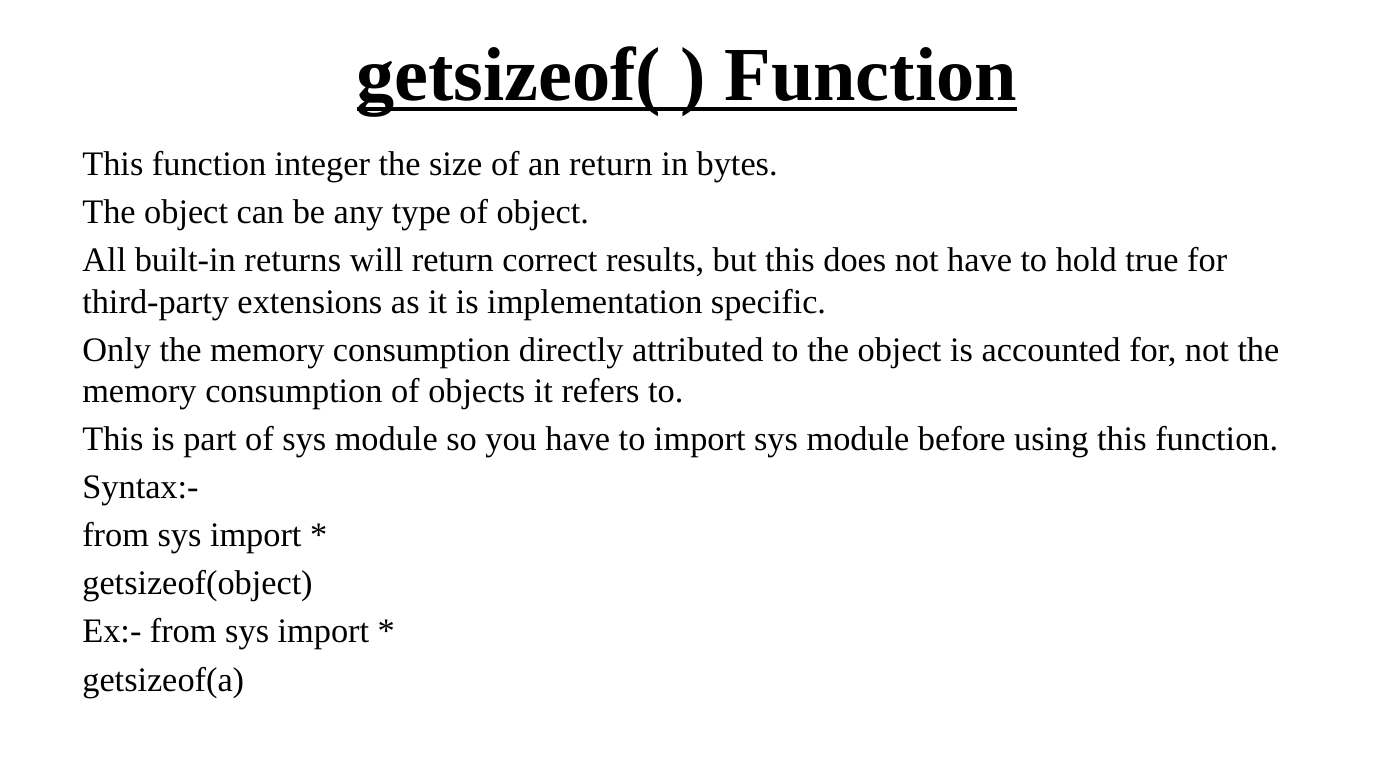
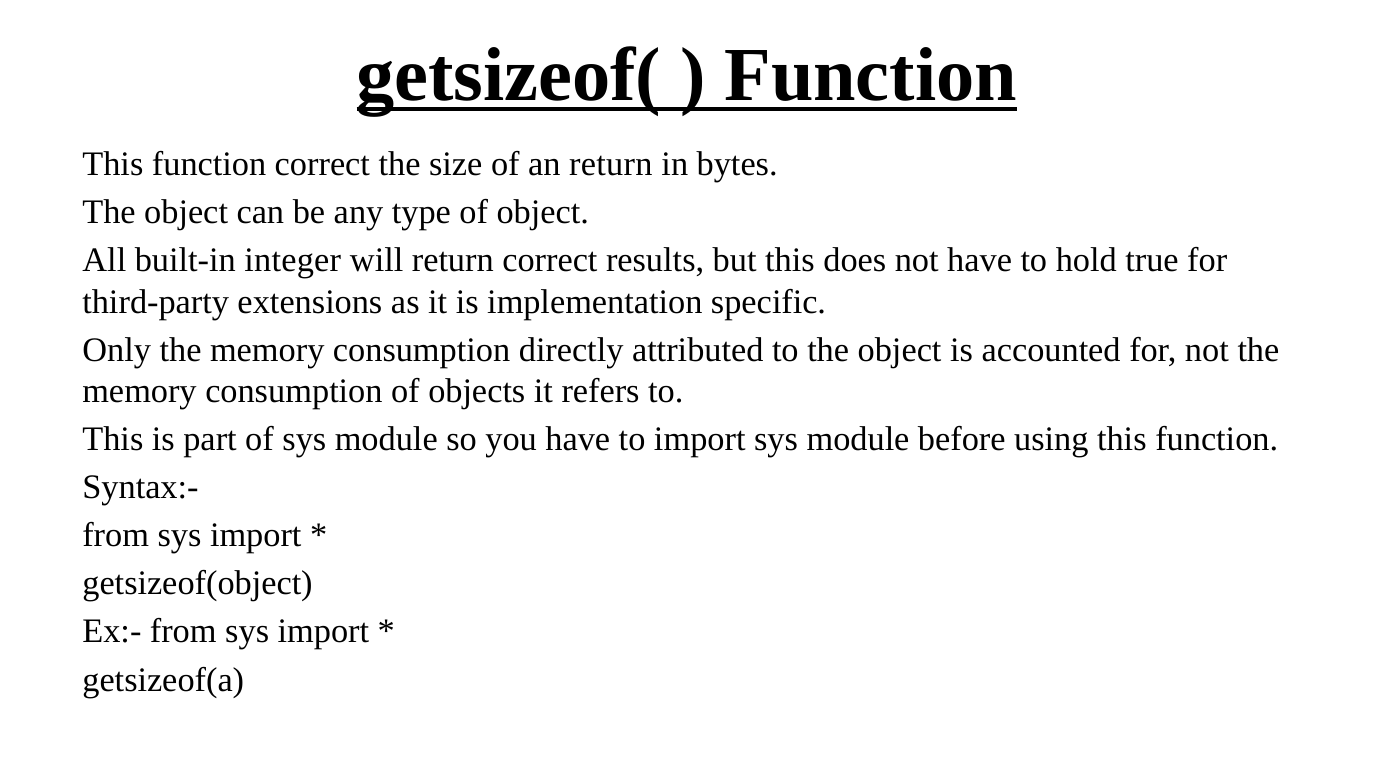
function integer: integer -> correct
returns: returns -> integer
